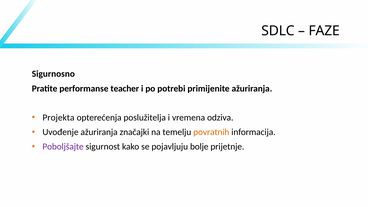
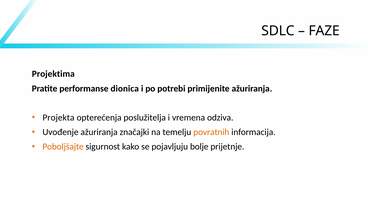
Sigurnosno: Sigurnosno -> Projektima
teacher: teacher -> dionica
Poboljšajte colour: purple -> orange
